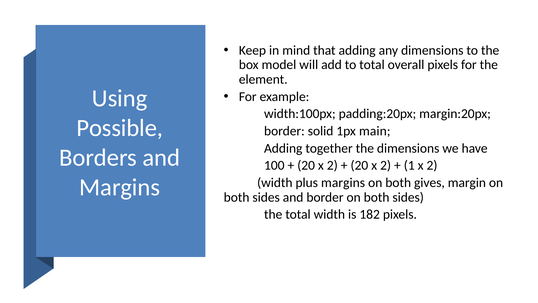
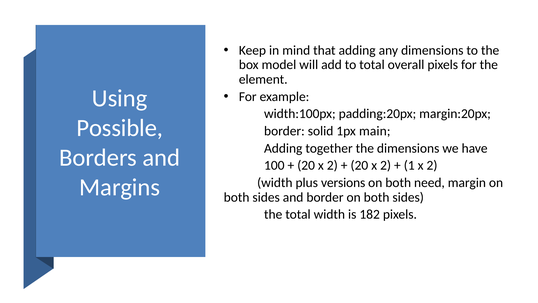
plus margins: margins -> versions
gives: gives -> need
